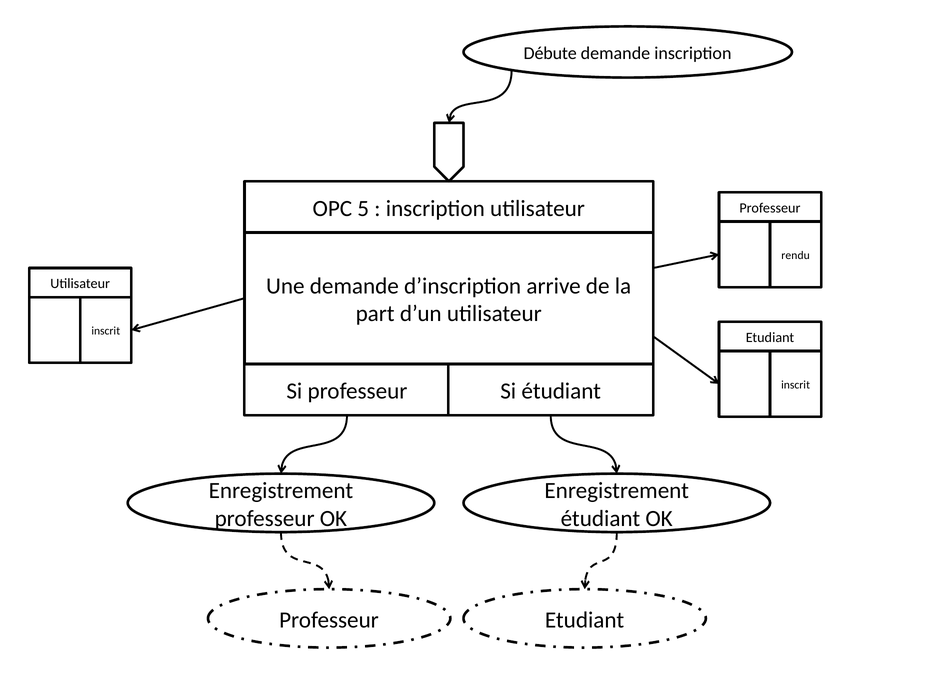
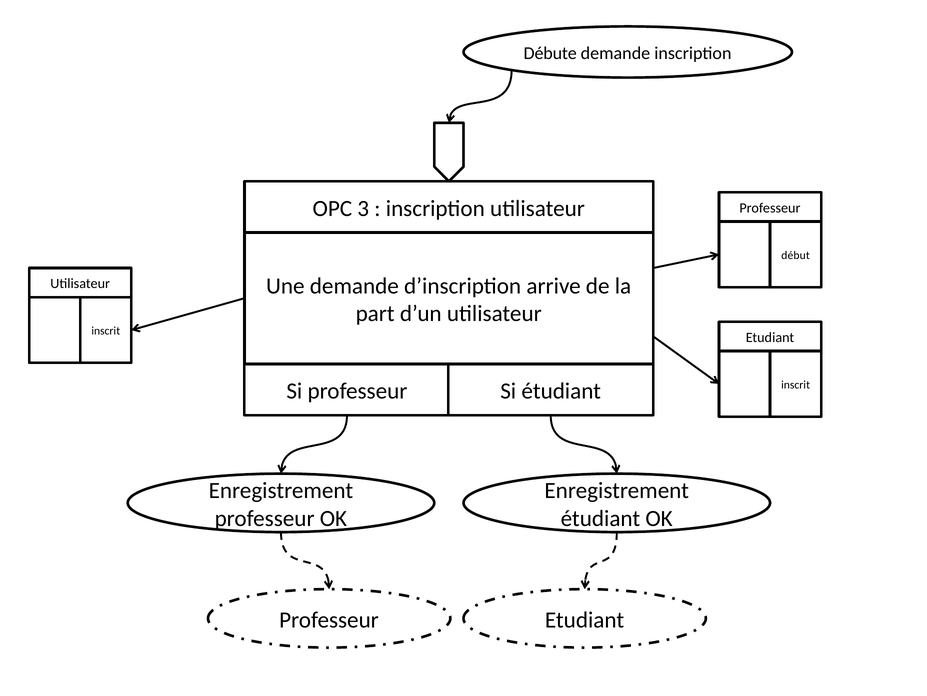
5: 5 -> 3
rendu: rendu -> début
